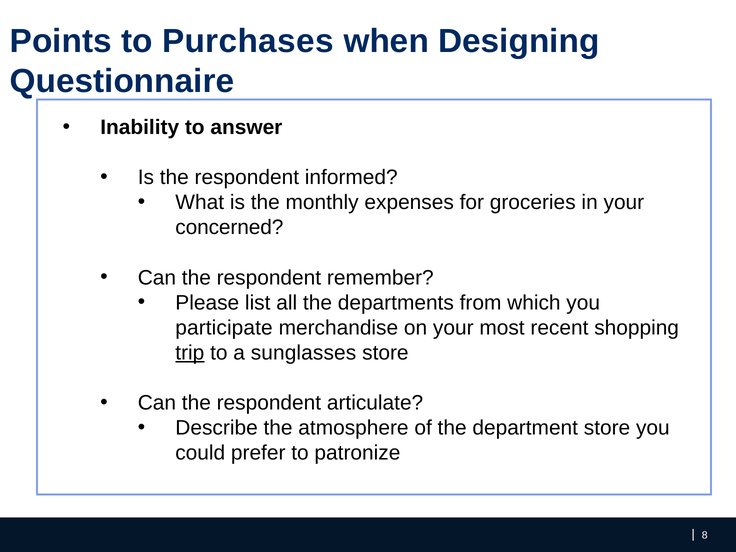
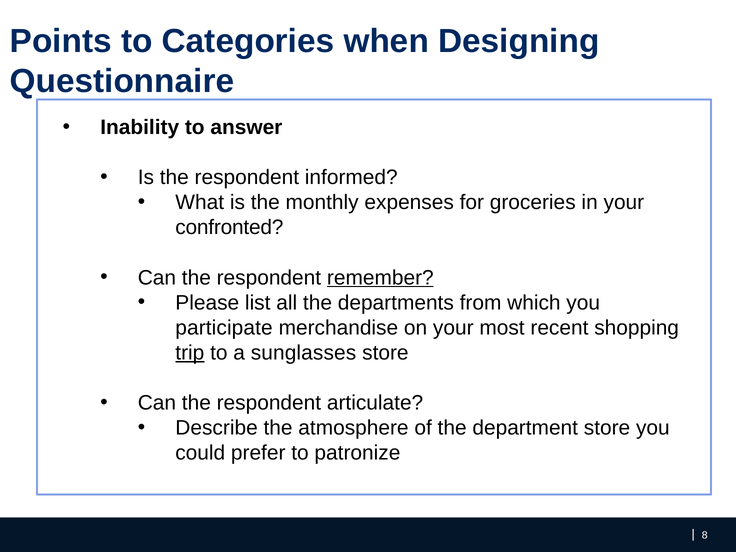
Purchases: Purchases -> Categories
concerned: concerned -> confronted
remember underline: none -> present
